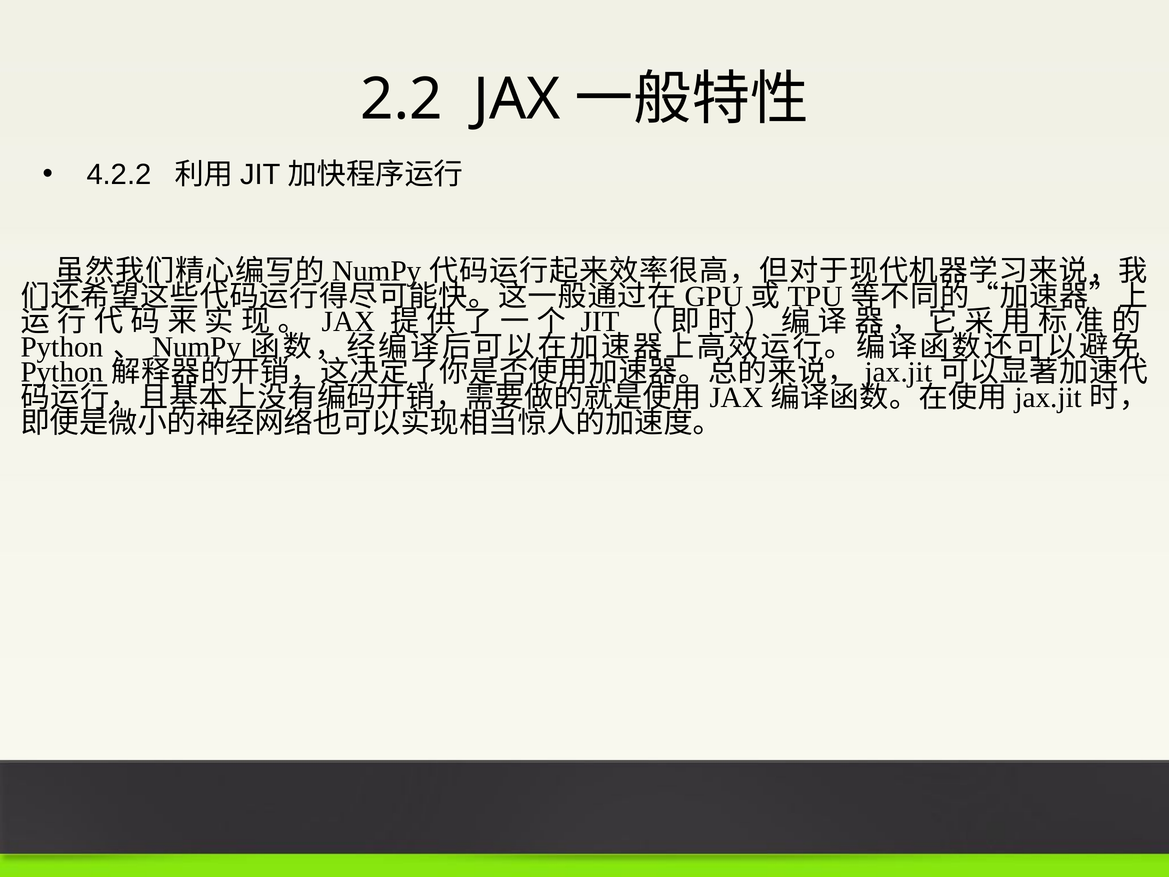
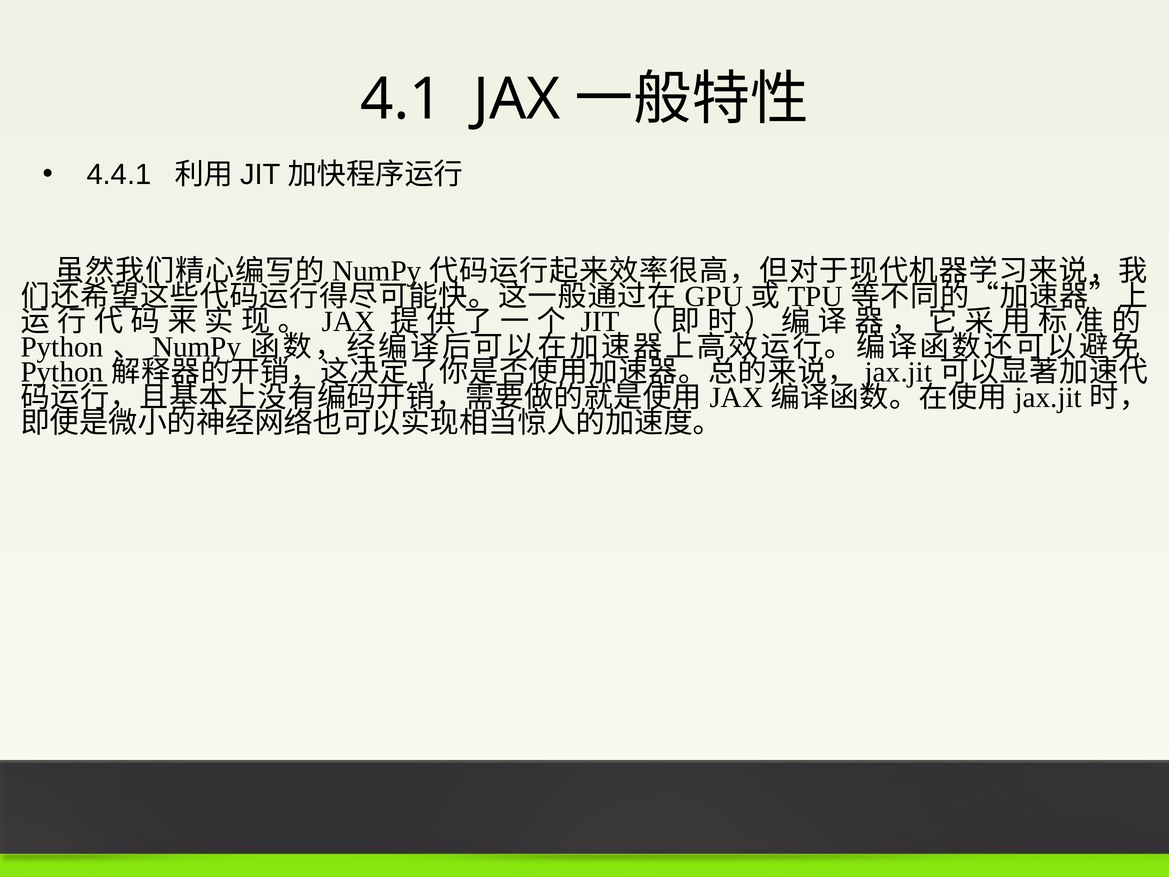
2.2: 2.2 -> 4.1
4.2.2: 4.2.2 -> 4.4.1
